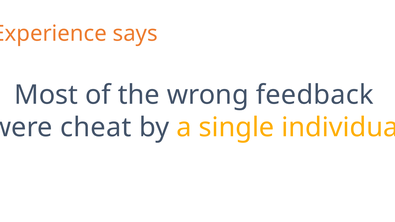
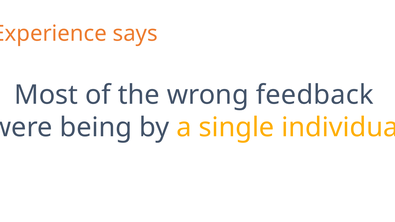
cheat: cheat -> being
